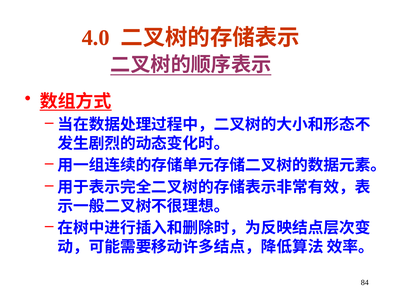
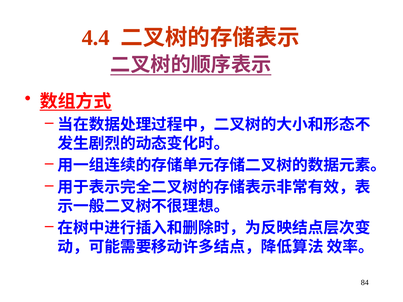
4.0: 4.0 -> 4.4
